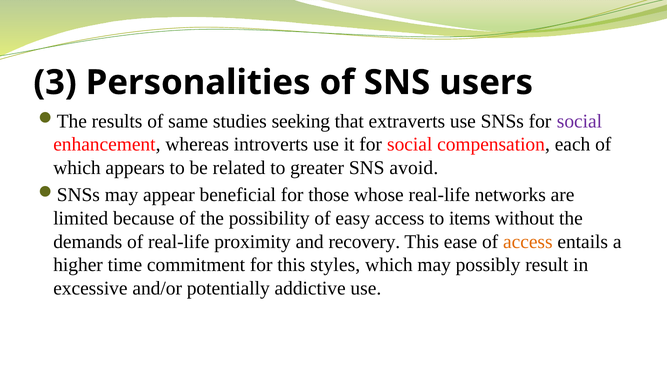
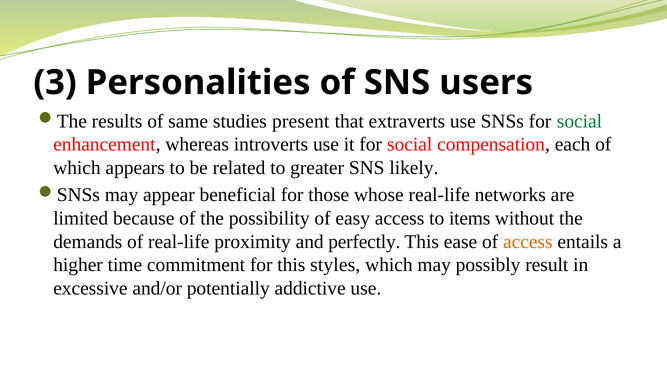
seeking: seeking -> present
social at (579, 121) colour: purple -> green
avoid: avoid -> likely
recovery: recovery -> perfectly
